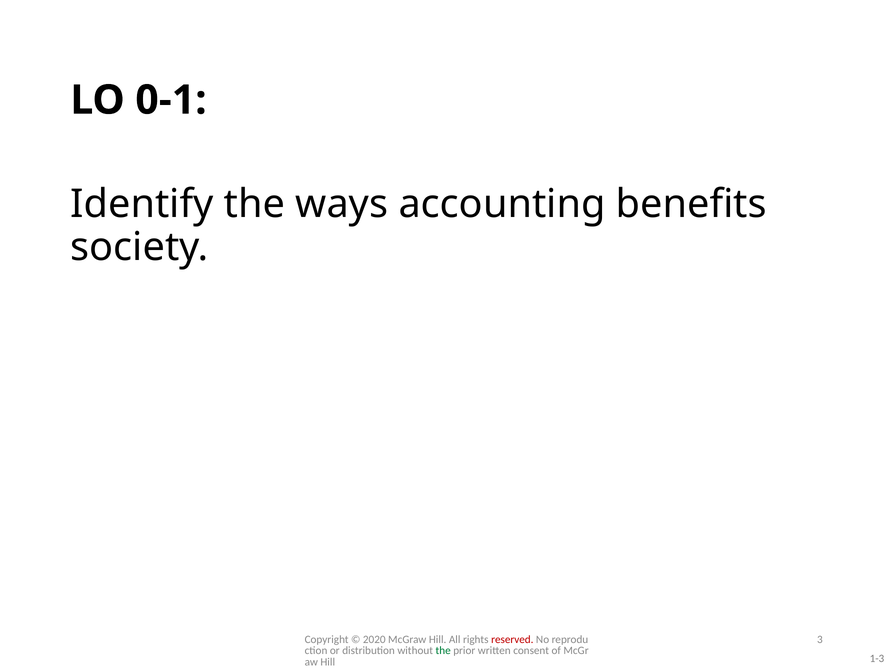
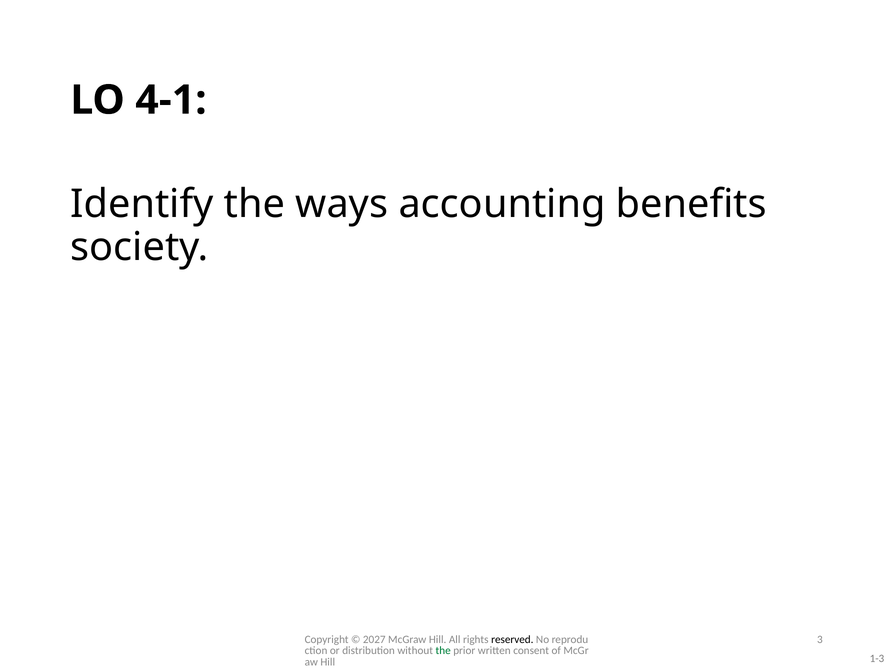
0-1: 0-1 -> 4-1
2020: 2020 -> 2027
reserved colour: red -> black
